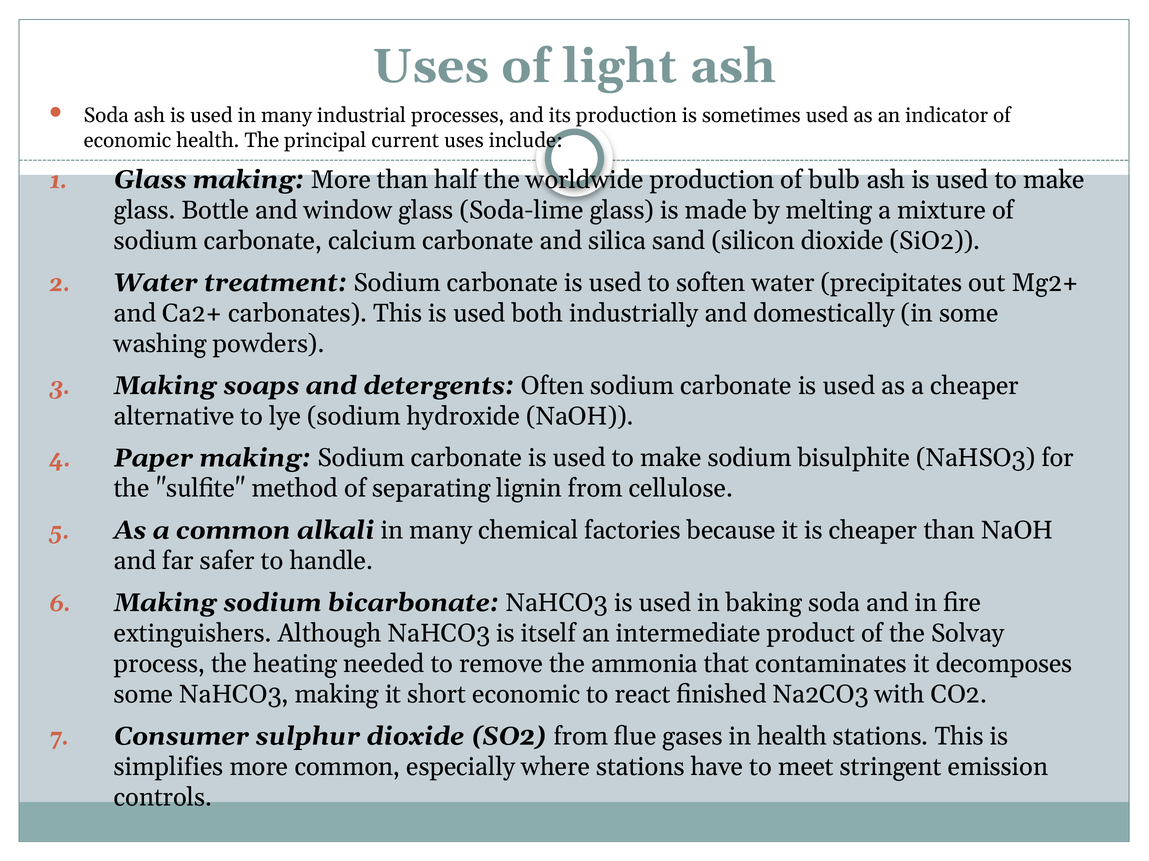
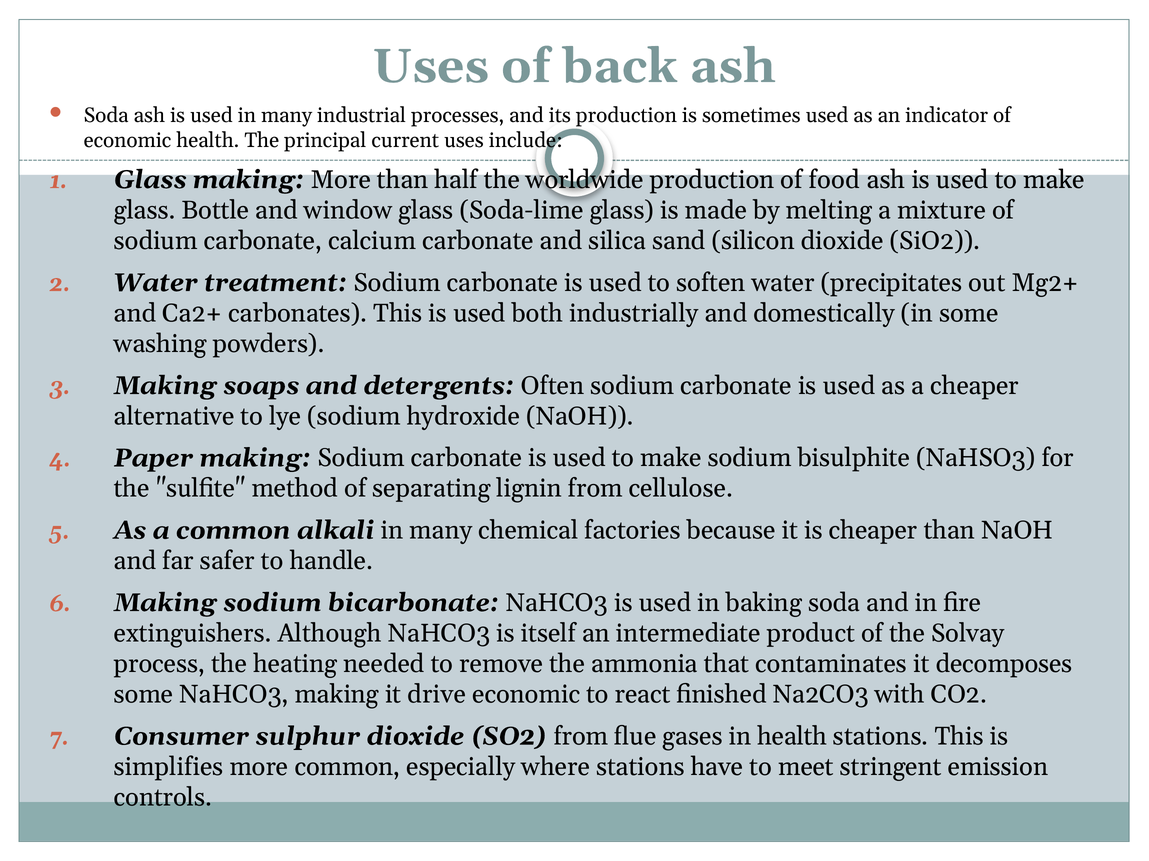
light: light -> back
bulb: bulb -> food
short: short -> drive
